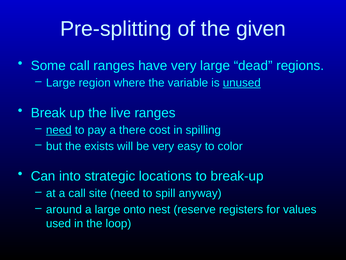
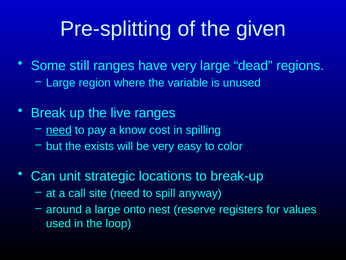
Some call: call -> still
unused underline: present -> none
there: there -> know
into: into -> unit
